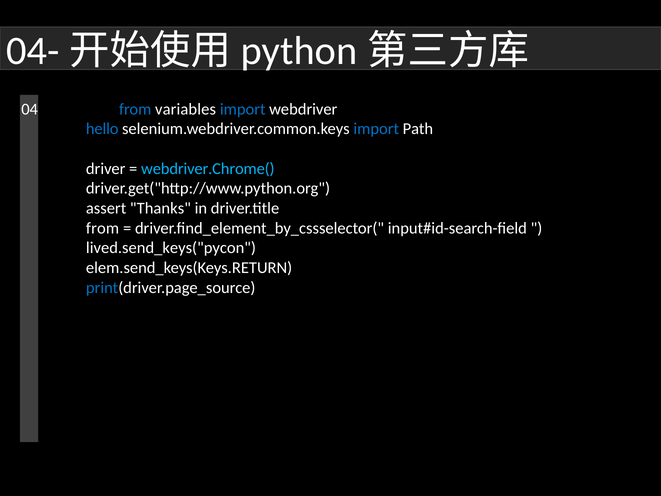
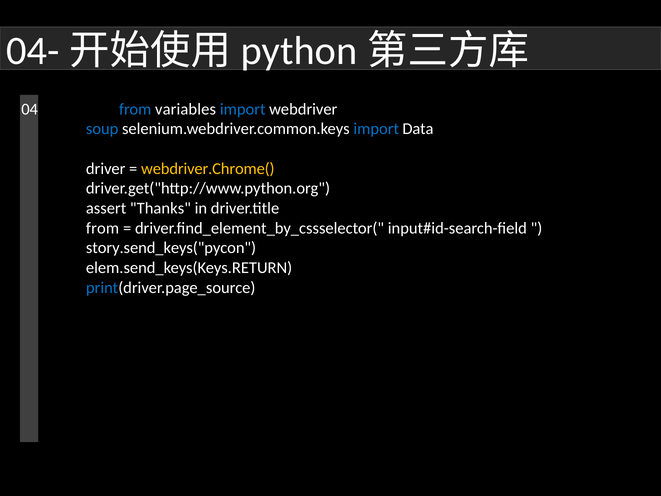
hello: hello -> soup
Path: Path -> Data
webdriver.Chrome( colour: light blue -> yellow
lived.send_keys("pycon: lived.send_keys("pycon -> story.send_keys("pycon
